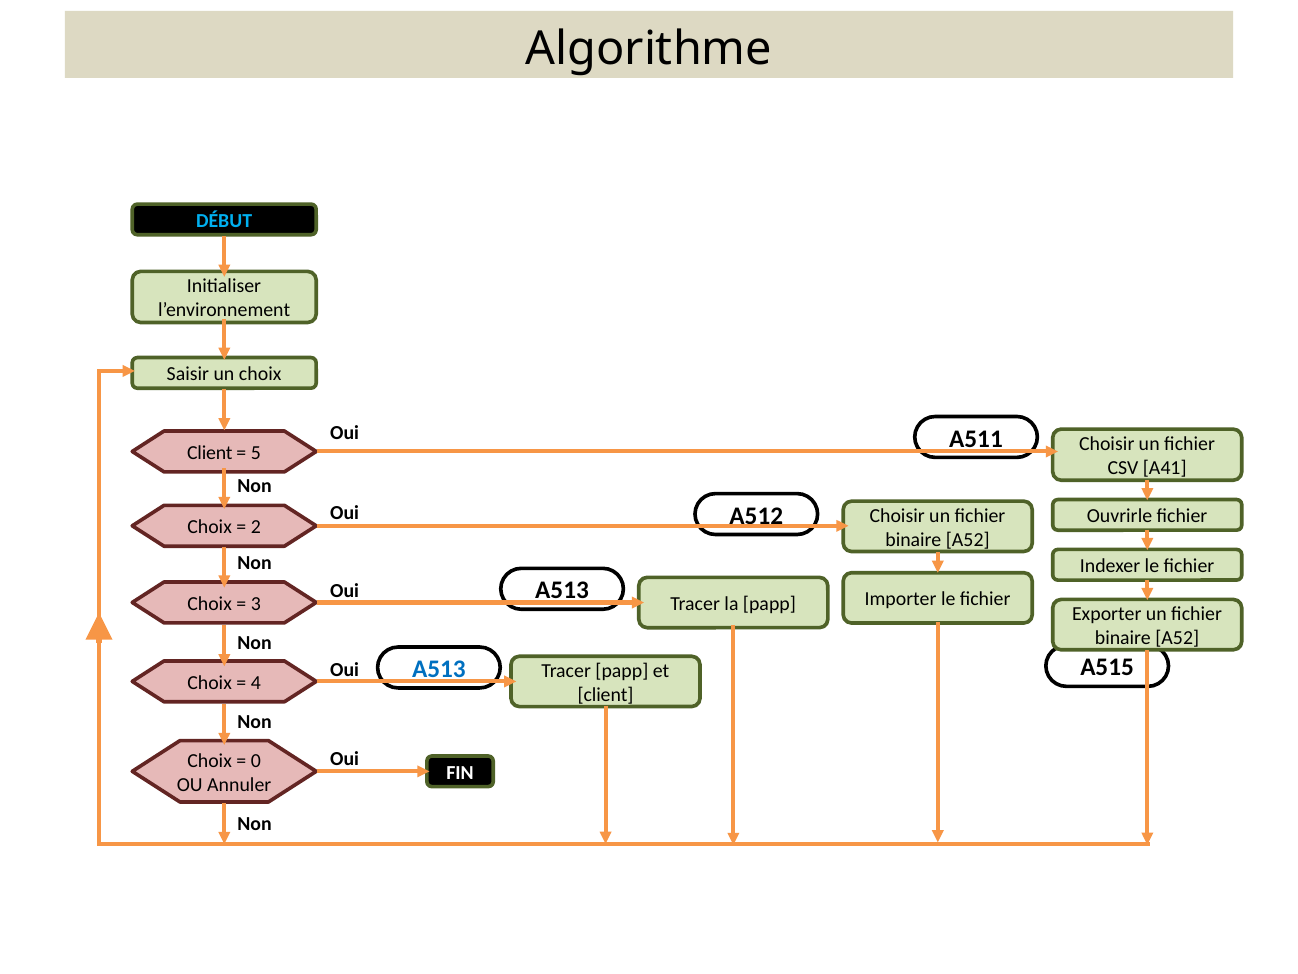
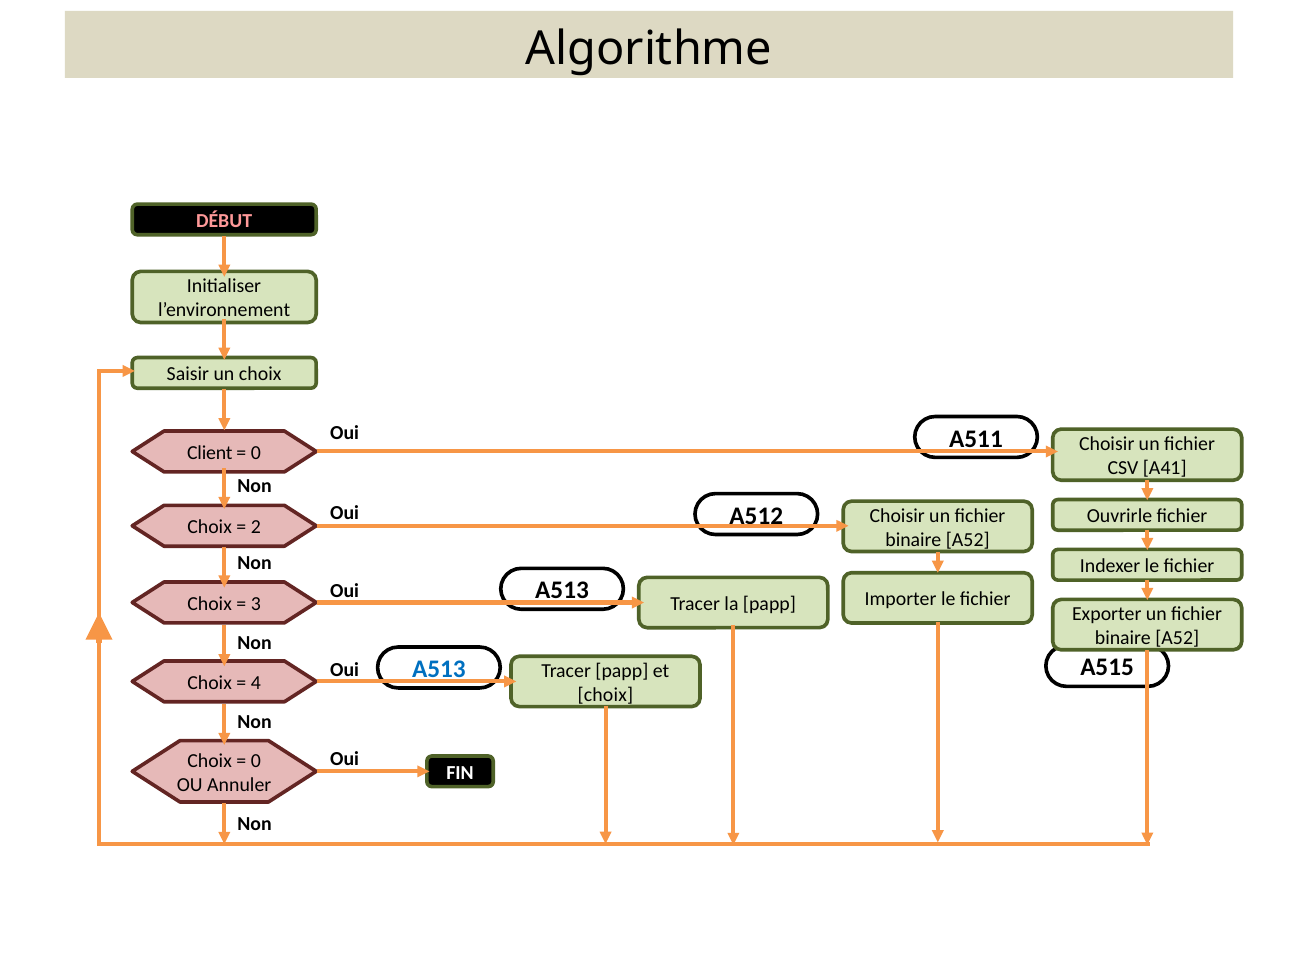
DÉBUT colour: light blue -> pink
5 at (256, 453): 5 -> 0
client at (605, 694): client -> choix
